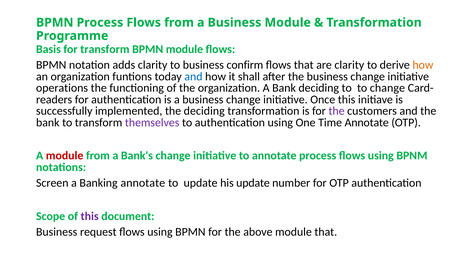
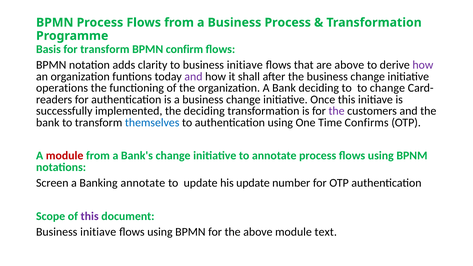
Business Module: Module -> Process
BPMN module: module -> confirm
to business confirm: confirm -> initiave
are clarity: clarity -> above
how at (423, 65) colour: orange -> purple
and at (193, 77) colour: blue -> purple
themselves colour: purple -> blue
Time Annotate: Annotate -> Confirms
request at (98, 232): request -> initiave
module that: that -> text
